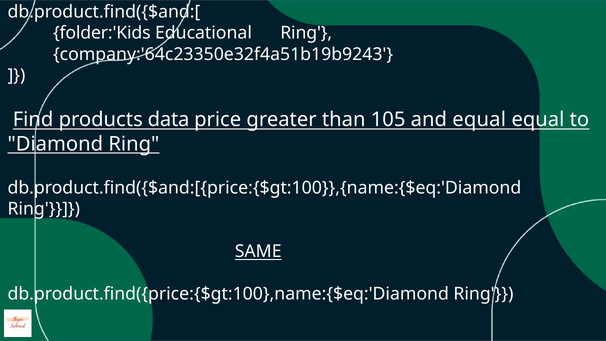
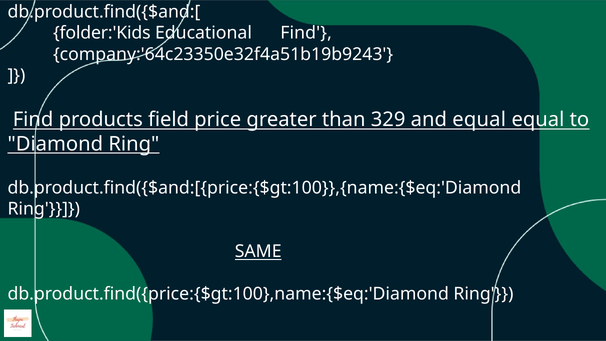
Educational Ring: Ring -> Find
data: data -> field
105: 105 -> 329
